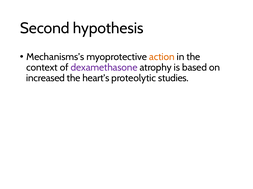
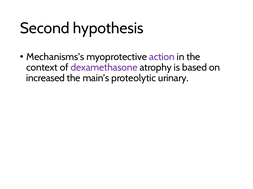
action colour: orange -> purple
heart’s: heart’s -> main’s
studies: studies -> urinary
